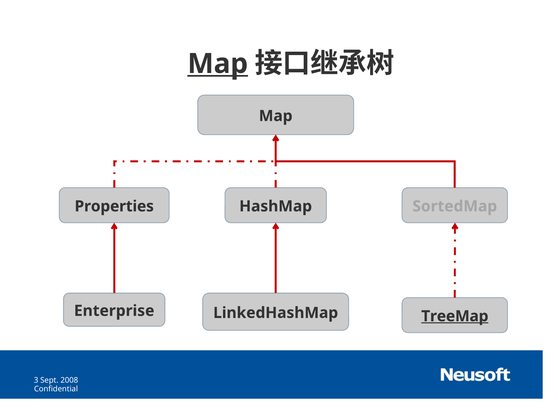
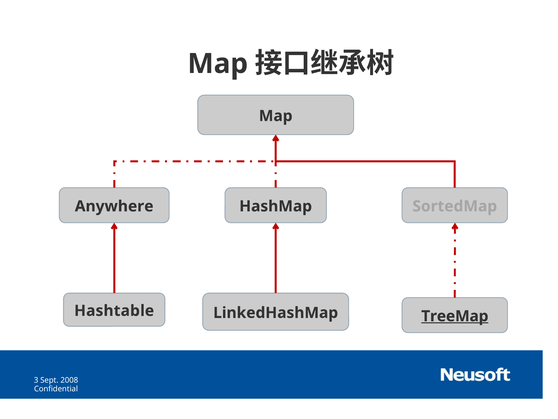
Map at (218, 64) underline: present -> none
Properties: Properties -> Anywhere
Enterprise: Enterprise -> Hashtable
